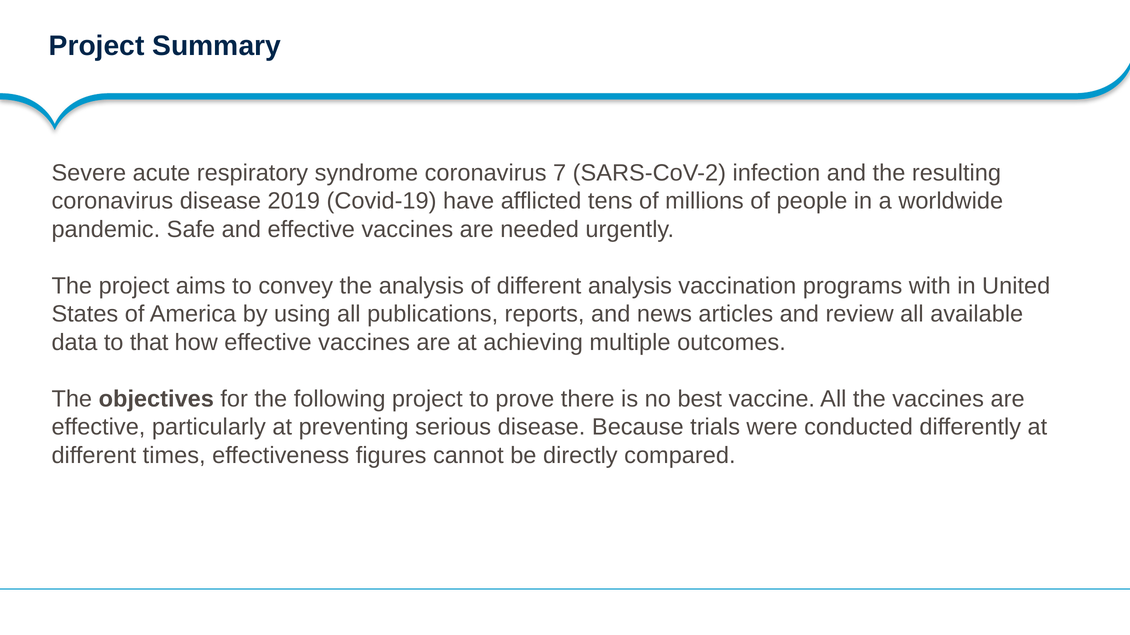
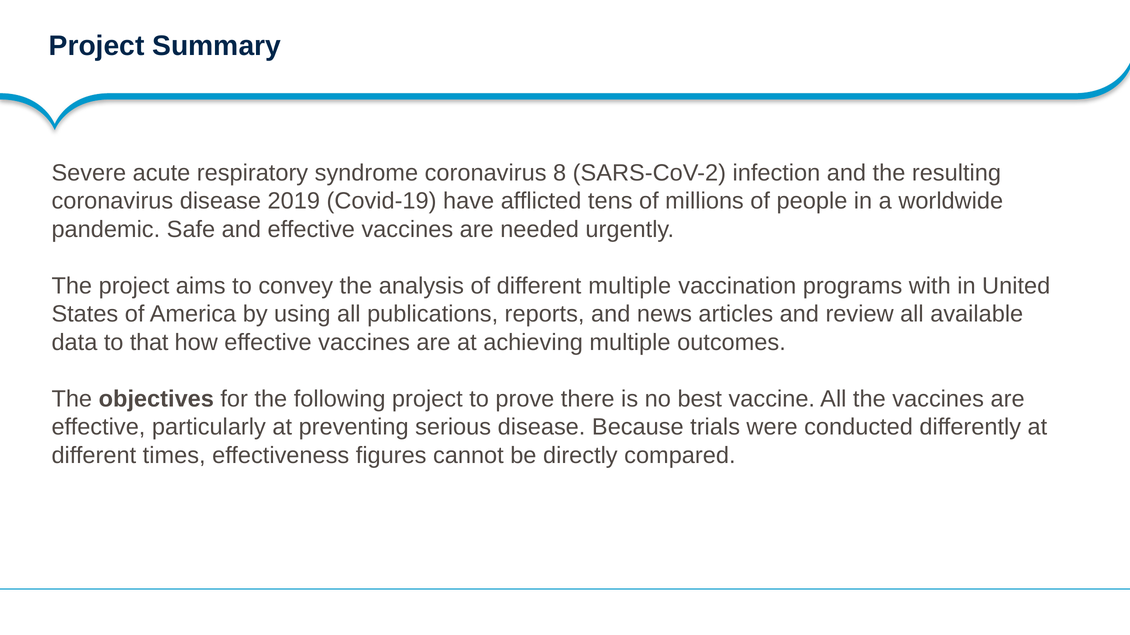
7: 7 -> 8
different analysis: analysis -> multiple
